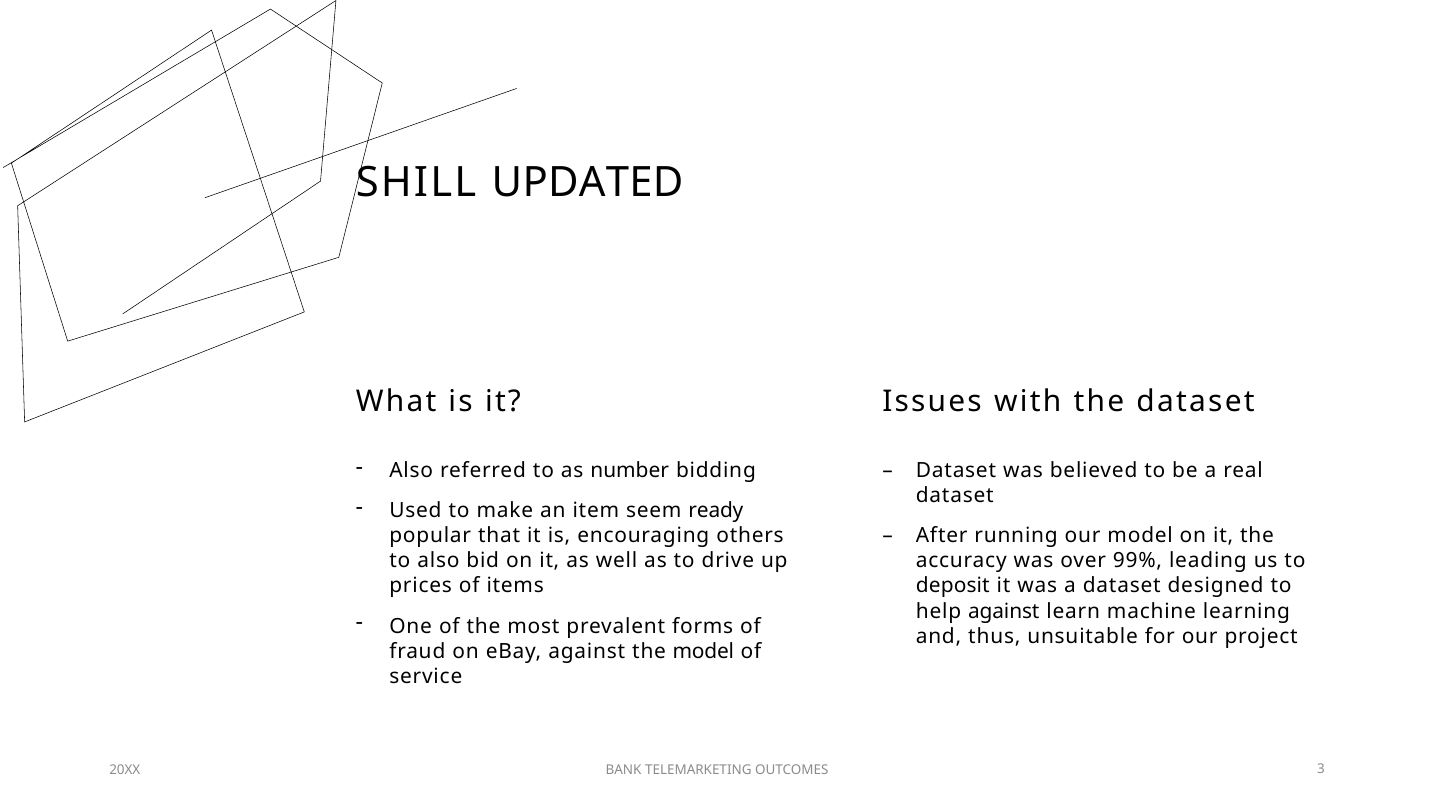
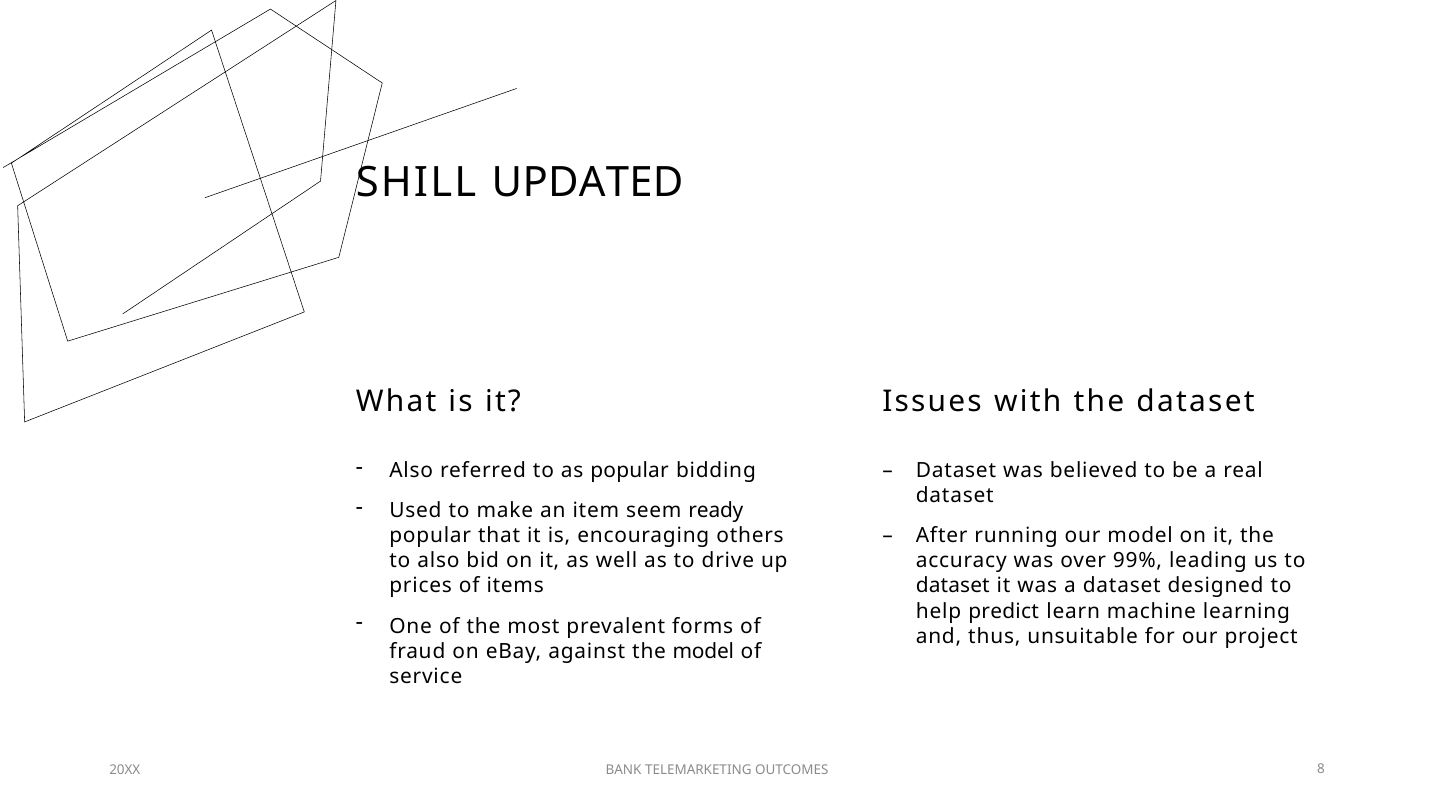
as number: number -> popular
deposit at (953, 586): deposit -> dataset
help against: against -> predict
3: 3 -> 8
